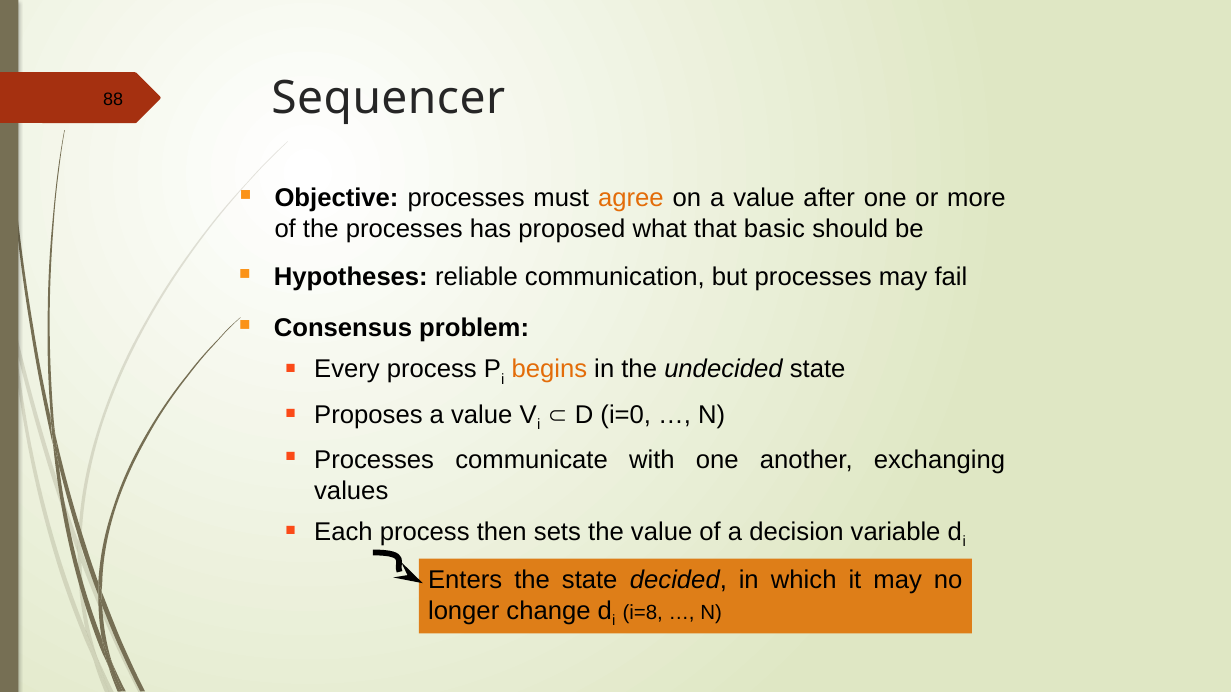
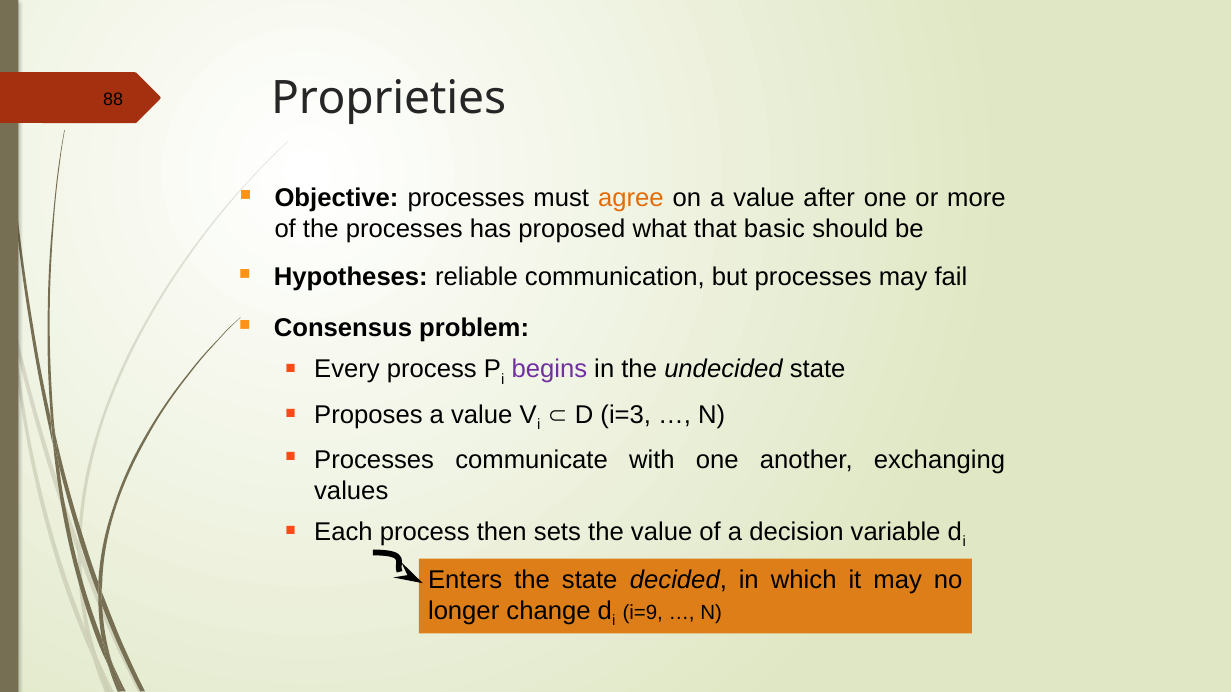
Sequencer: Sequencer -> Proprieties
begins colour: orange -> purple
i=0: i=0 -> i=3
i=8: i=8 -> i=9
